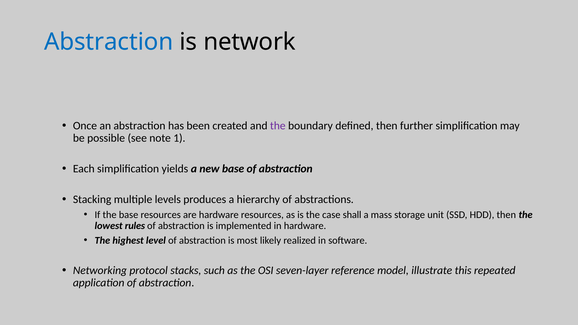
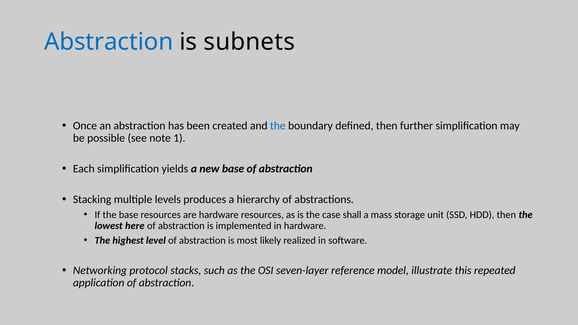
network: network -> subnets
the at (278, 126) colour: purple -> blue
rules: rules -> here
